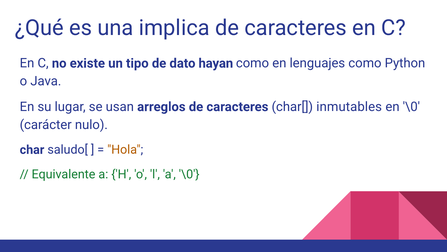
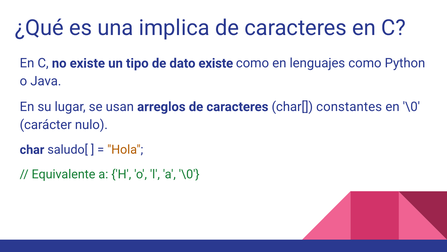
dato hayan: hayan -> existe
inmutables: inmutables -> constantes
